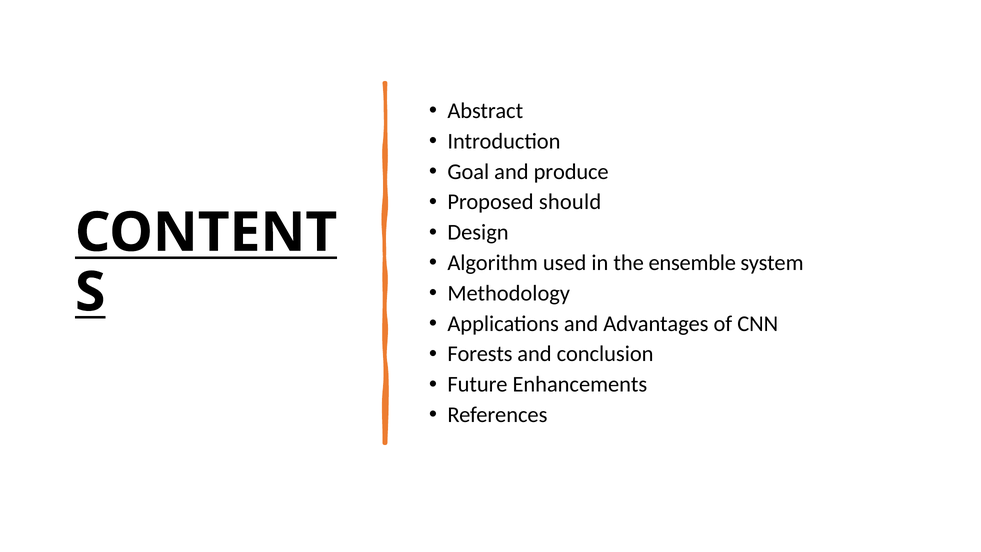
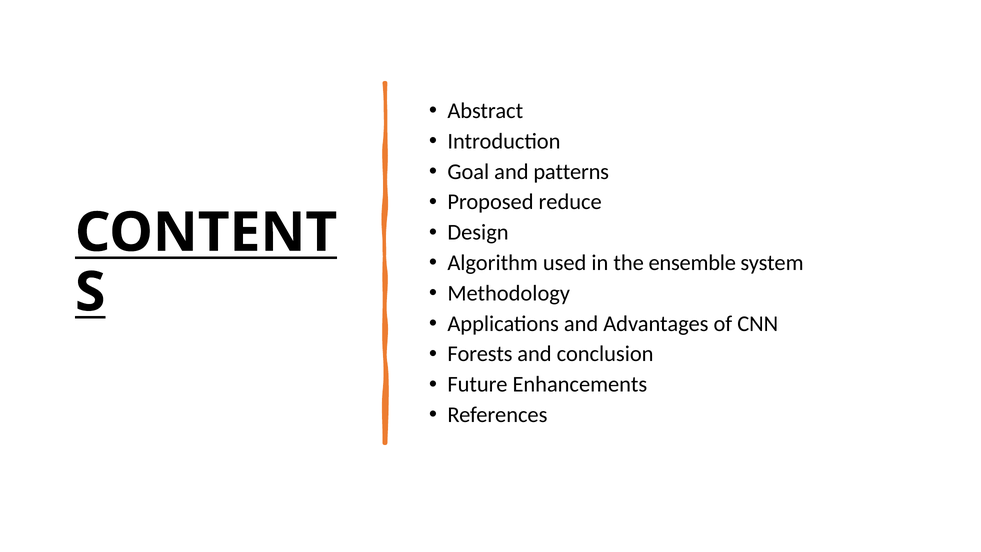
produce: produce -> patterns
should: should -> reduce
